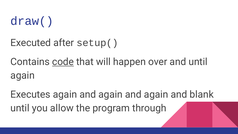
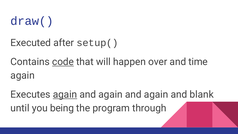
and until: until -> time
again at (65, 94) underline: none -> present
allow: allow -> being
